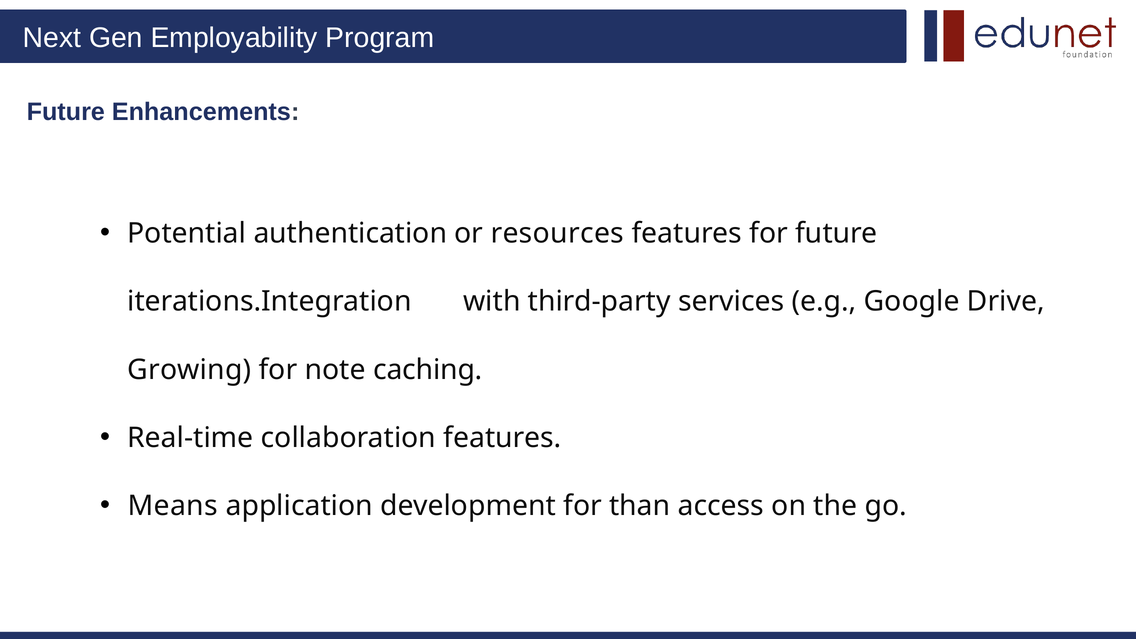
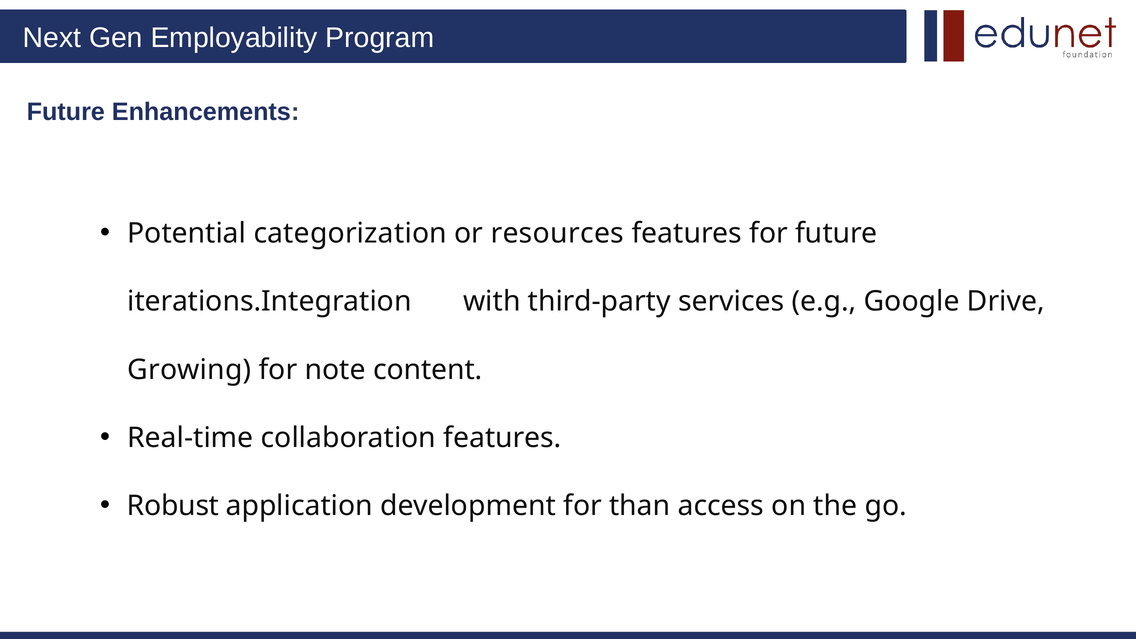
authentication: authentication -> categorization
caching: caching -> content
Means: Means -> Robust
